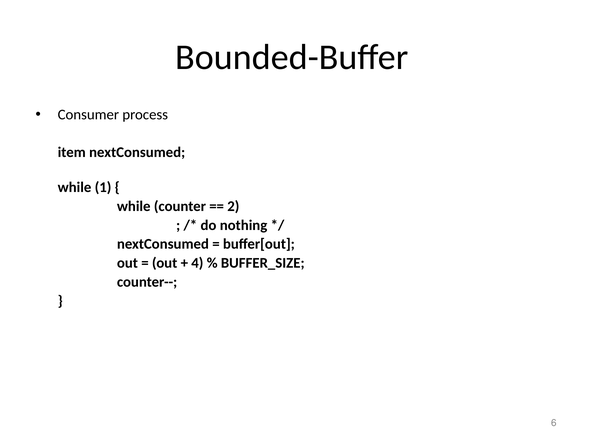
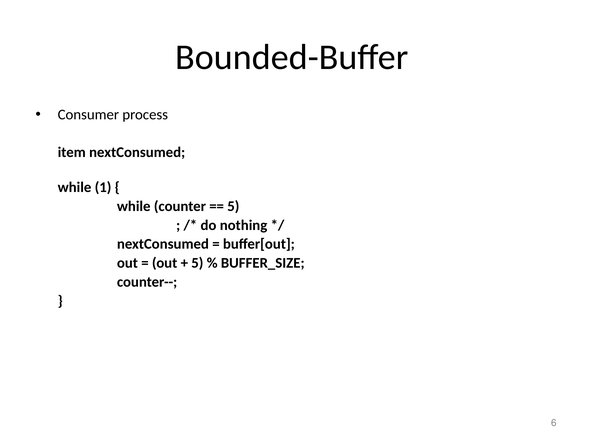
2 at (233, 206): 2 -> 5
4 at (197, 263): 4 -> 5
